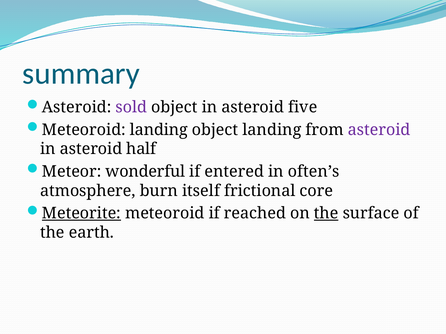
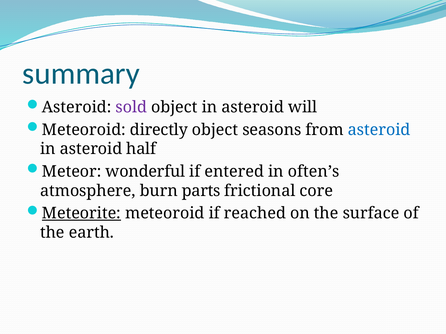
five: five -> will
Meteoroid landing: landing -> directly
object landing: landing -> seasons
asteroid at (379, 130) colour: purple -> blue
itself: itself -> parts
the at (326, 214) underline: present -> none
